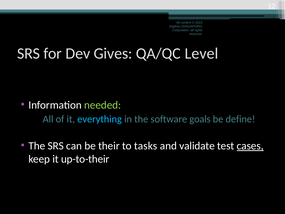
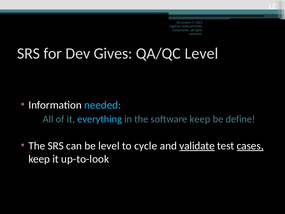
needed colour: light green -> light blue
software goals: goals -> keep
be their: their -> level
tasks: tasks -> cycle
validate underline: none -> present
up-to-their: up-to-their -> up-to-look
